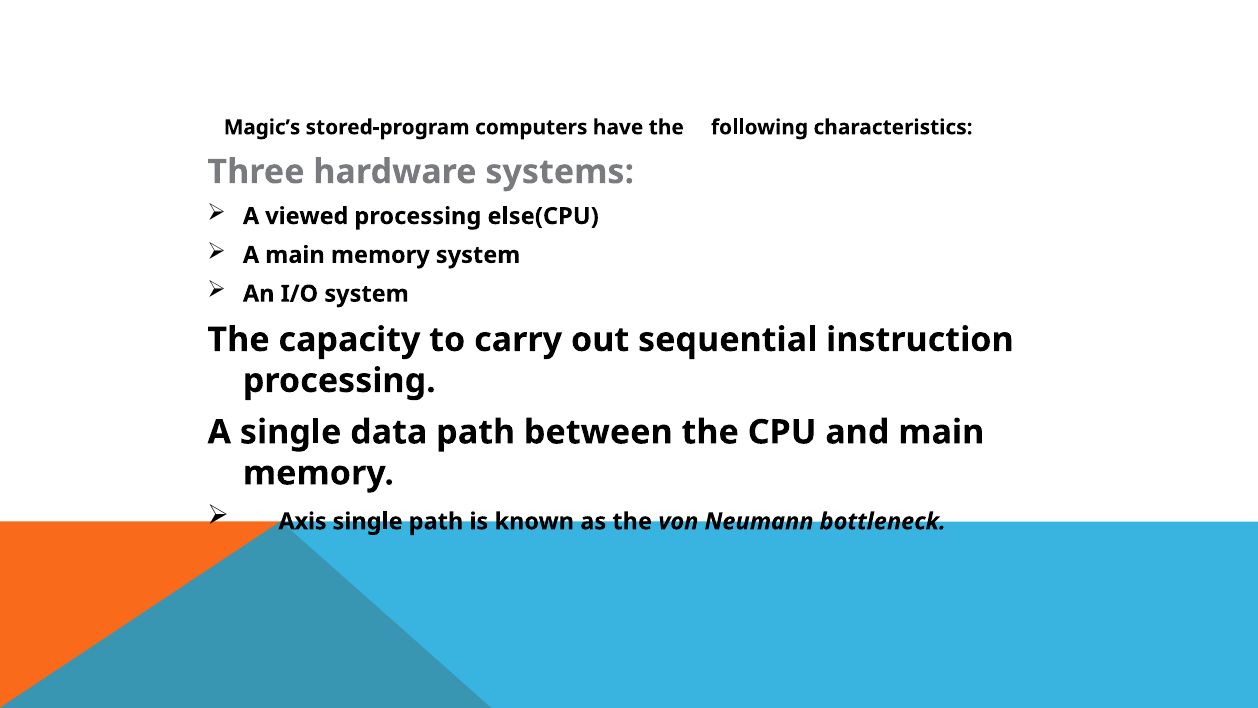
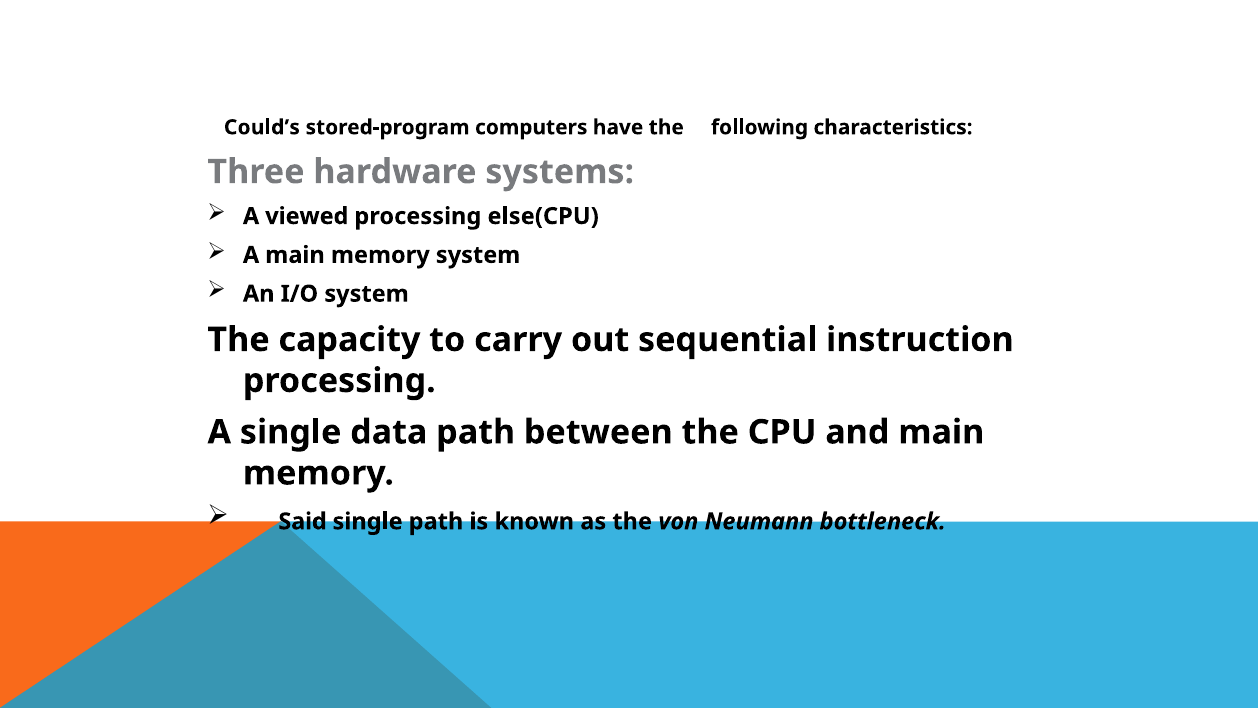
Magic’s: Magic’s -> Could’s
Axis: Axis -> Said
